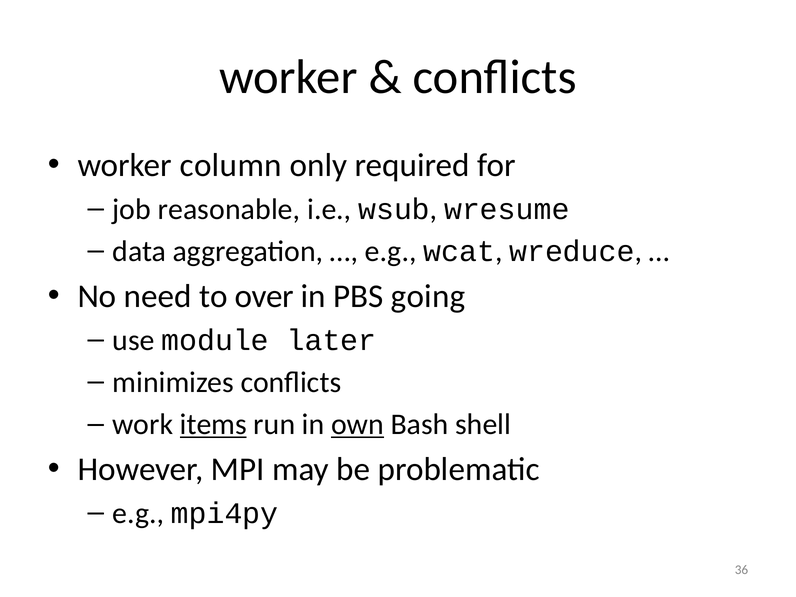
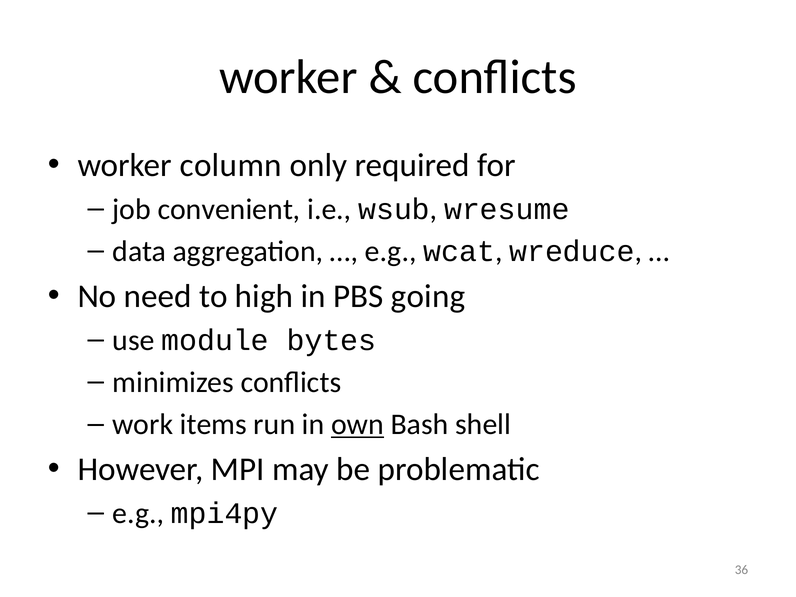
reasonable: reasonable -> convenient
over: over -> high
later: later -> bytes
items underline: present -> none
